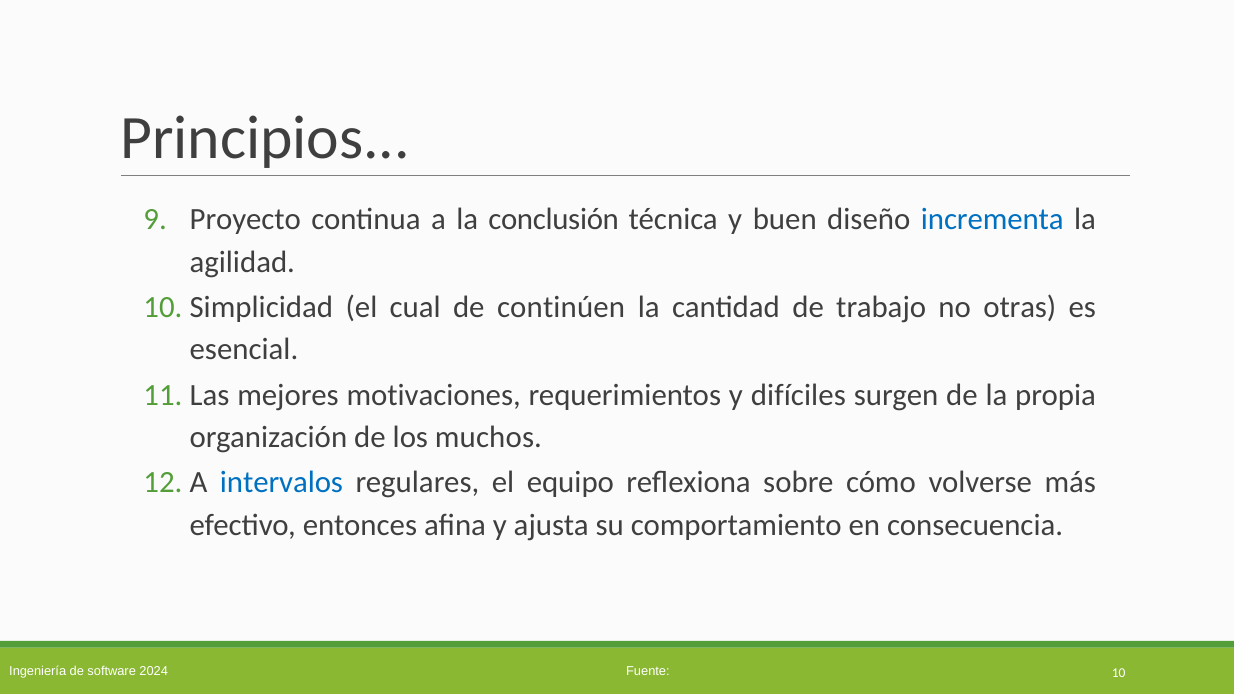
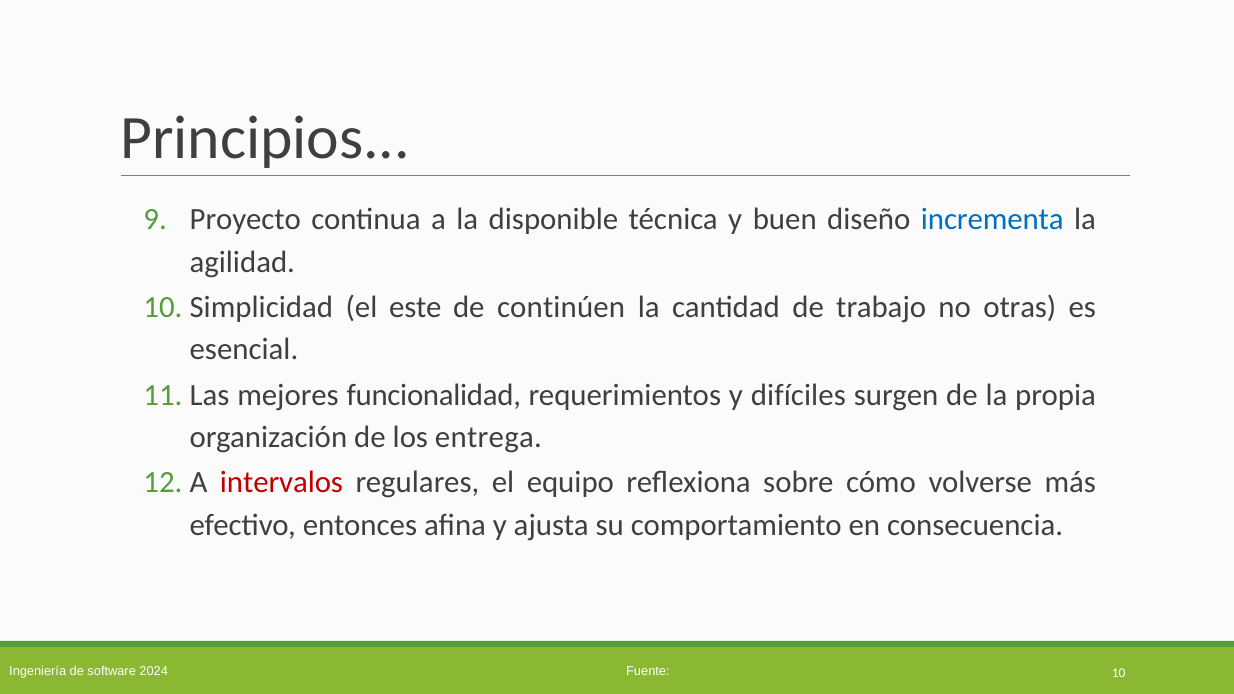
conclusión: conclusión -> disponible
cual: cual -> este
motivaciones: motivaciones -> funcionalidad
muchos: muchos -> entrega
intervalos colour: blue -> red
